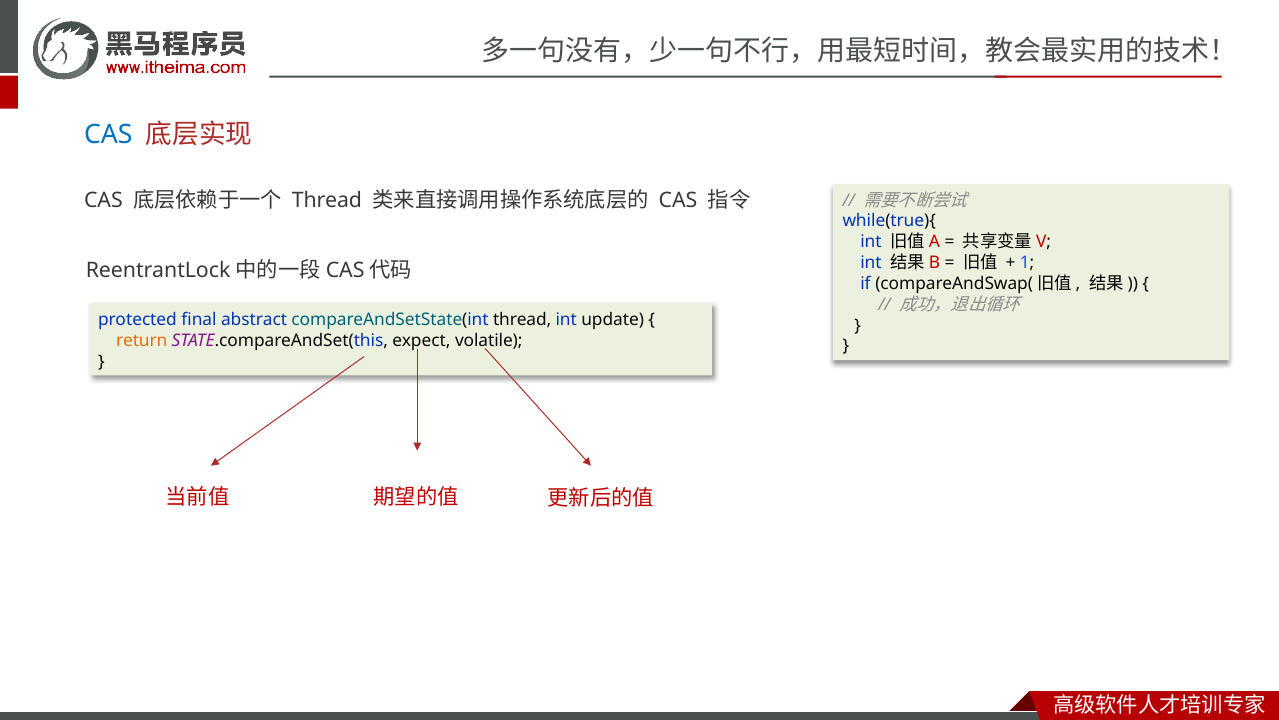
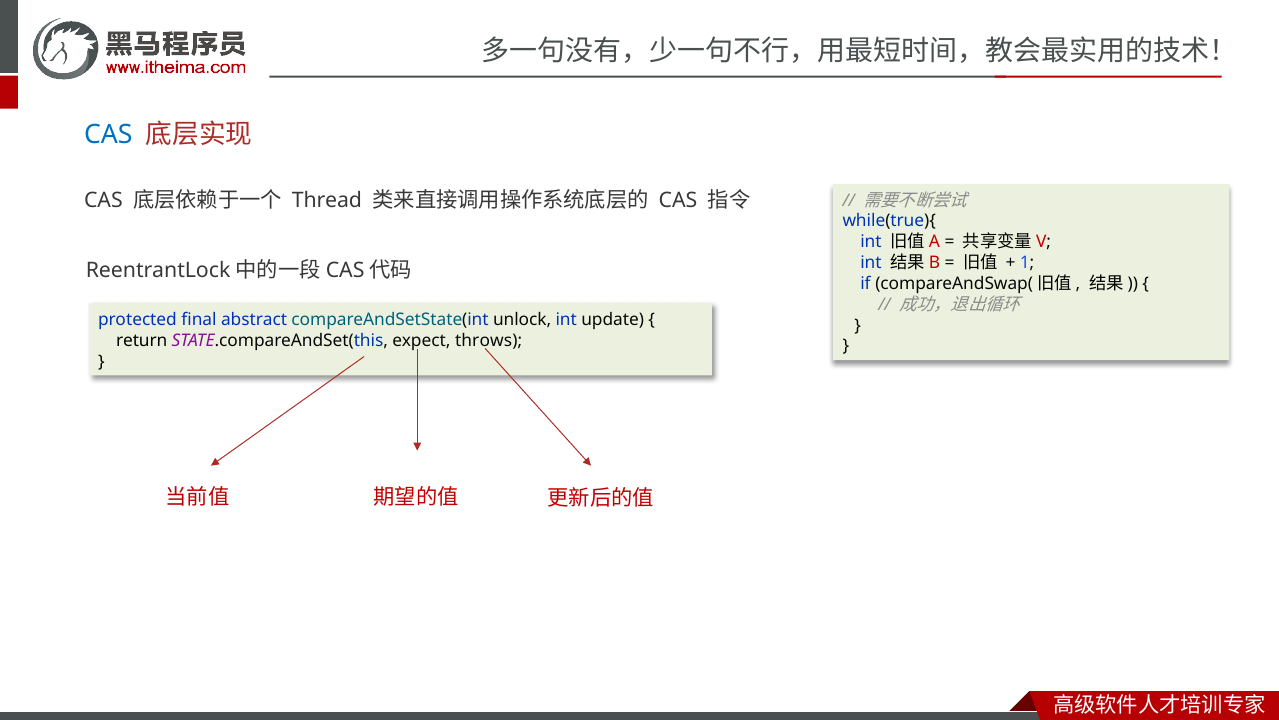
compareAndSetState(int thread: thread -> unlock
return colour: orange -> black
volatile: volatile -> throws
